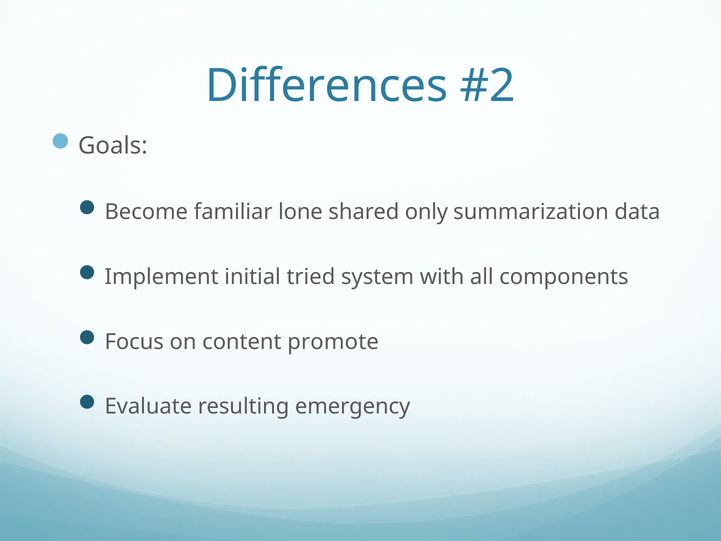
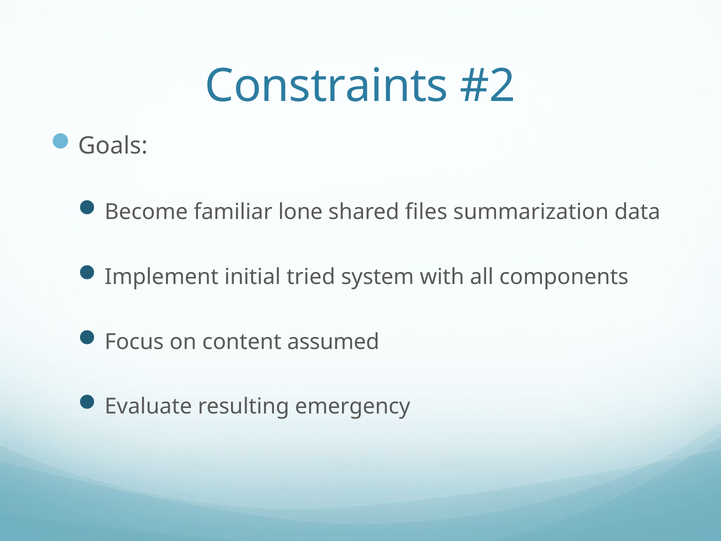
Differences: Differences -> Constraints
only: only -> files
promote: promote -> assumed
